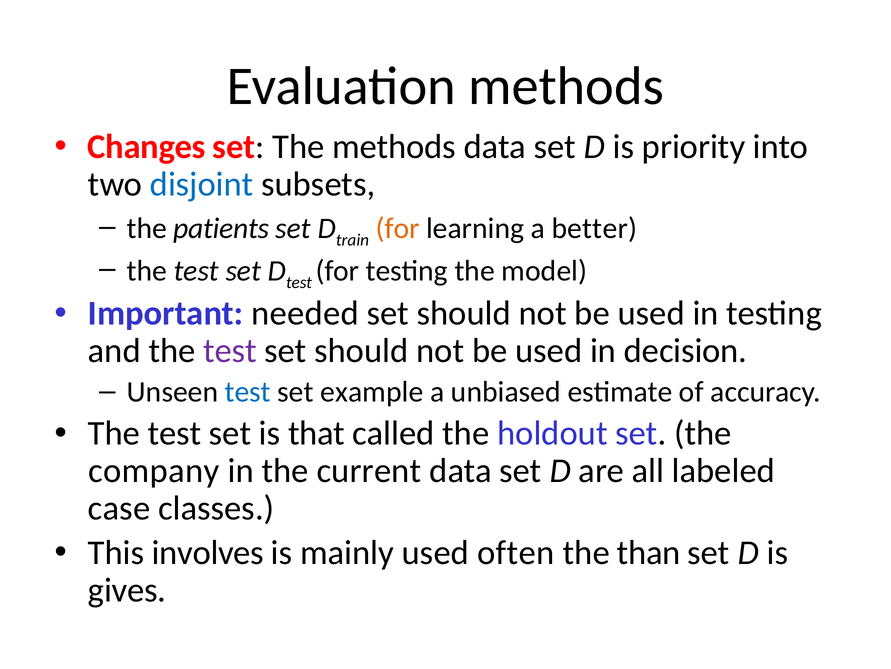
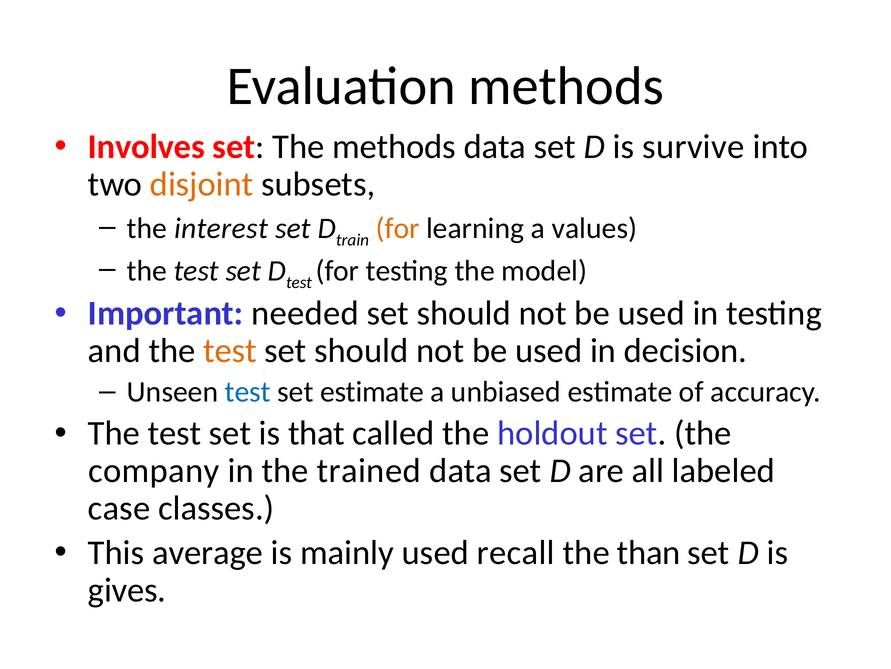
Changes: Changes -> Involves
priority: priority -> survive
disjoint colour: blue -> orange
patients: patients -> interest
better: better -> values
test at (230, 351) colour: purple -> orange
set example: example -> estimate
current: current -> trained
involves: involves -> average
often: often -> recall
